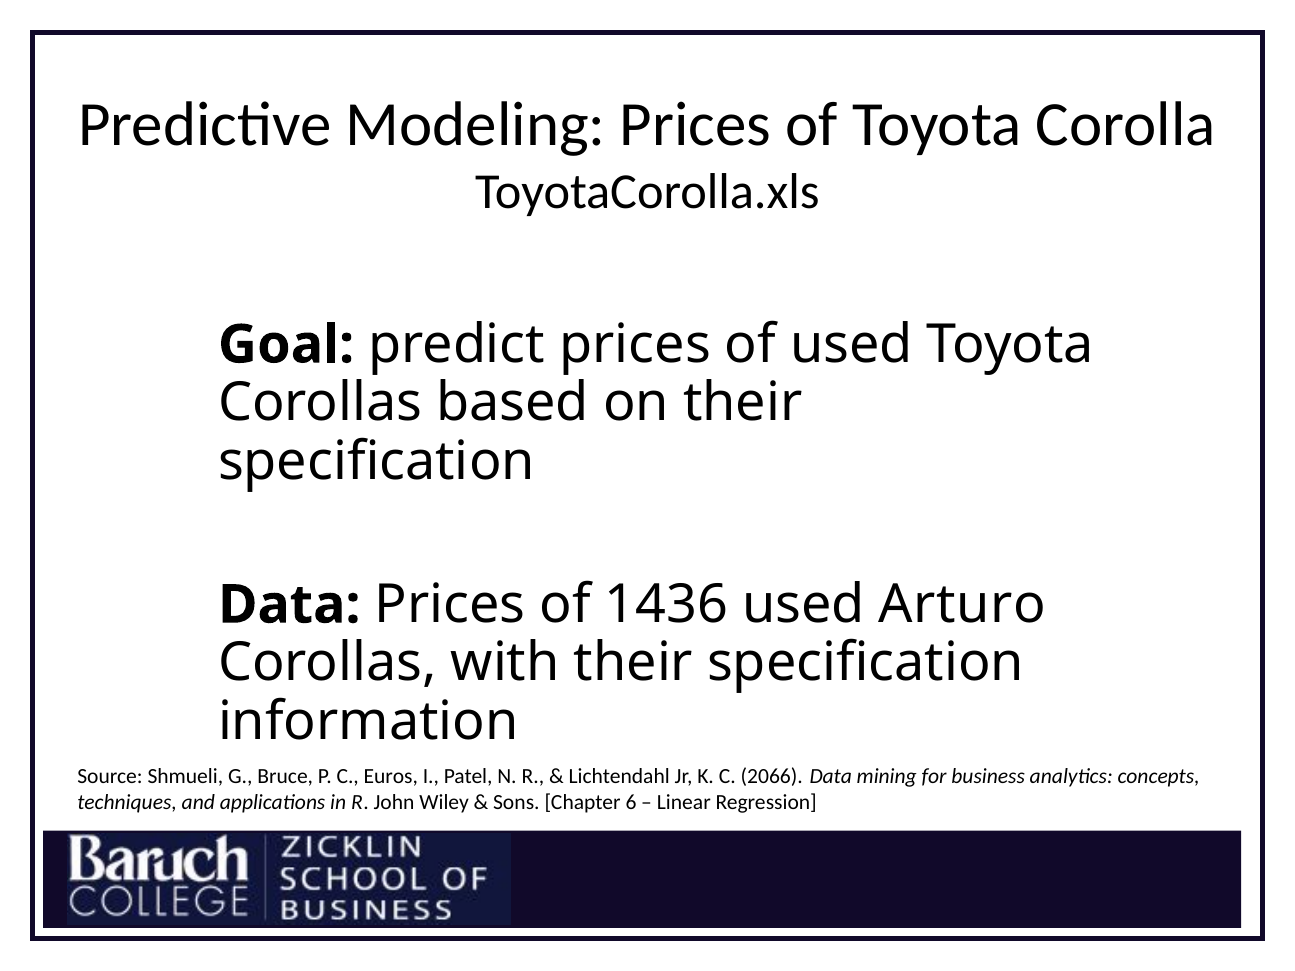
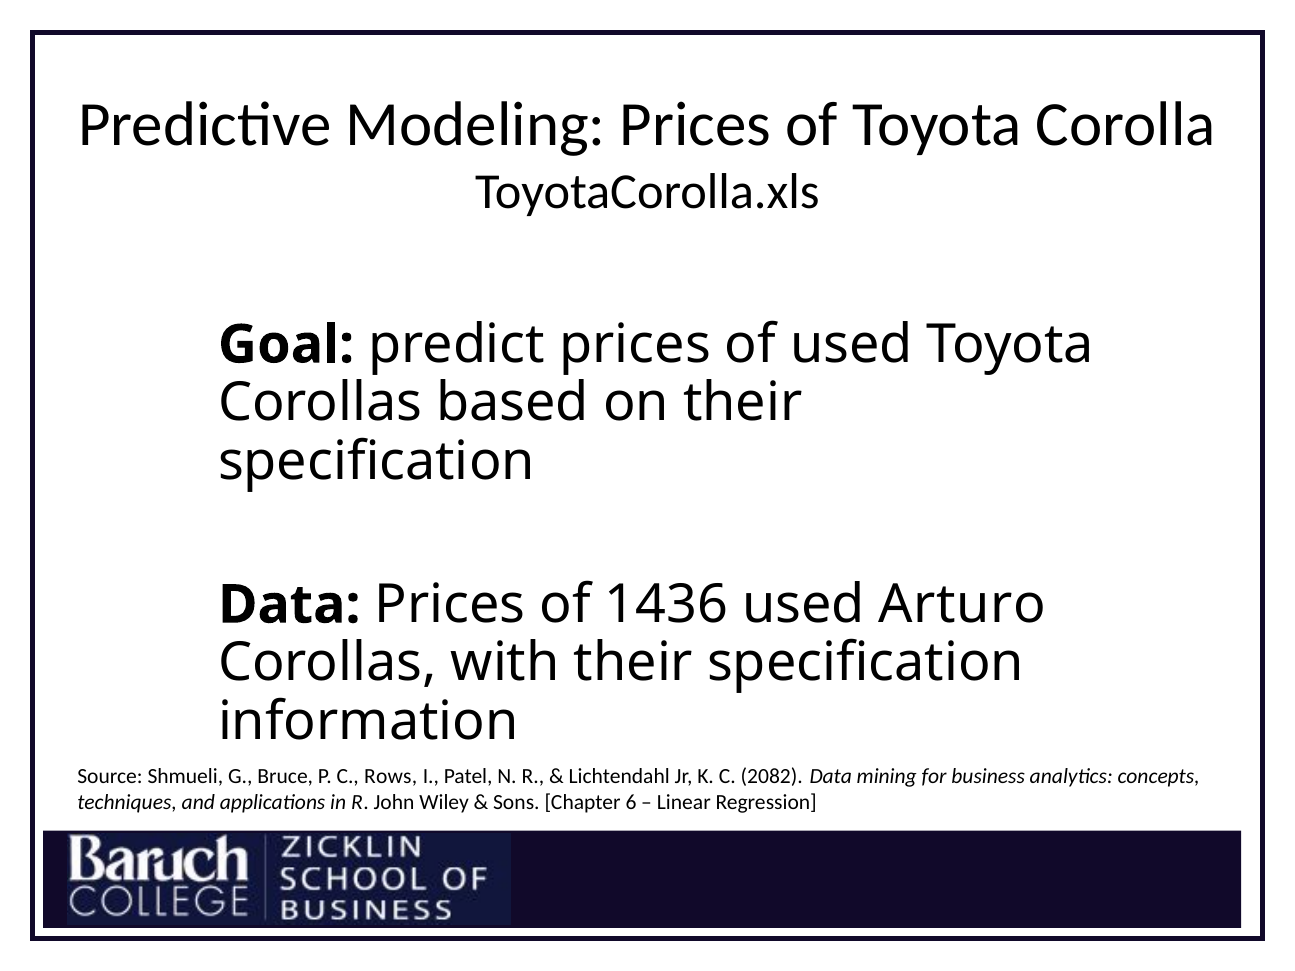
Euros: Euros -> Rows
2066: 2066 -> 2082
